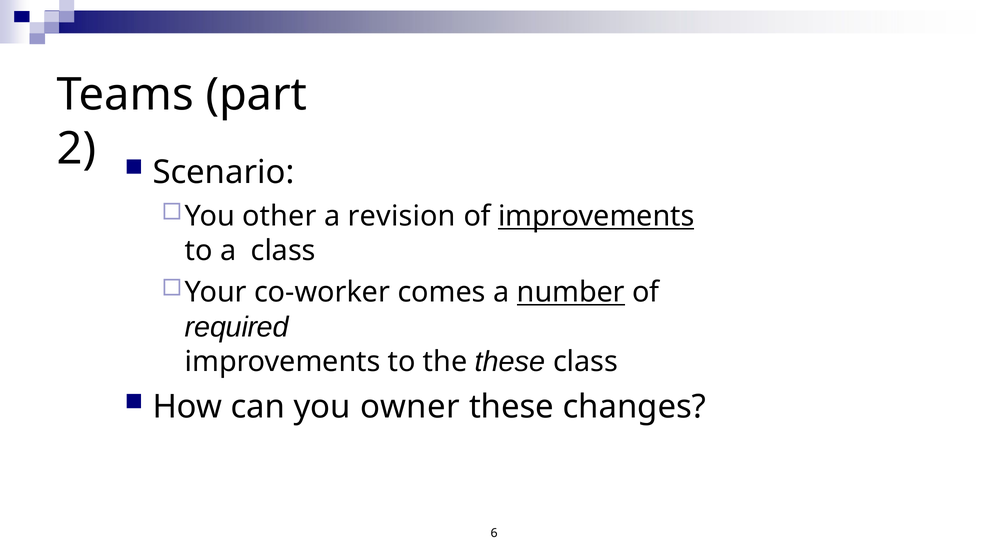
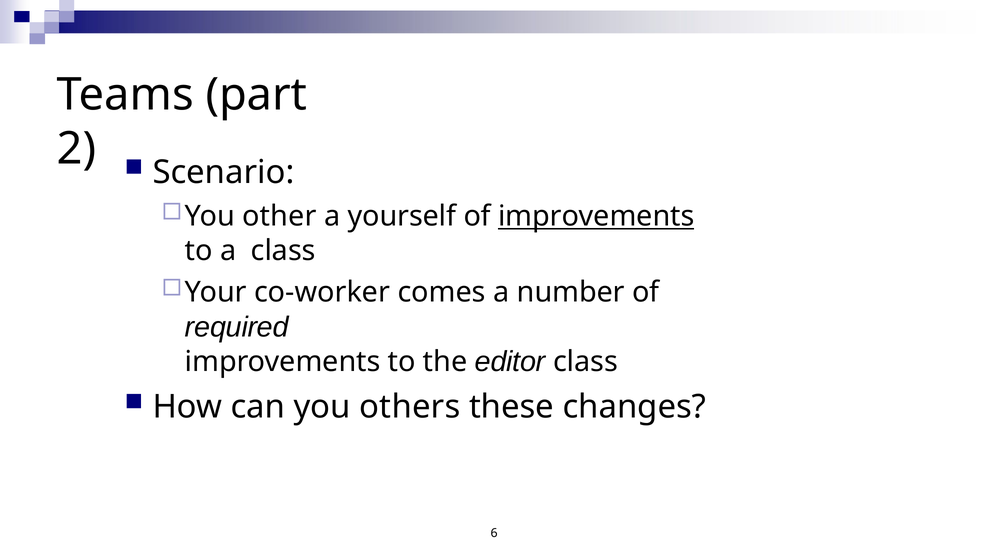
revision: revision -> yourself
number underline: present -> none
the these: these -> editor
owner: owner -> others
